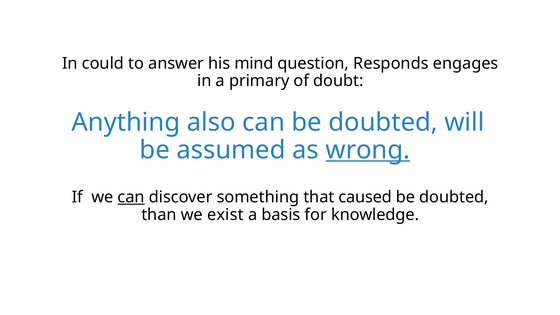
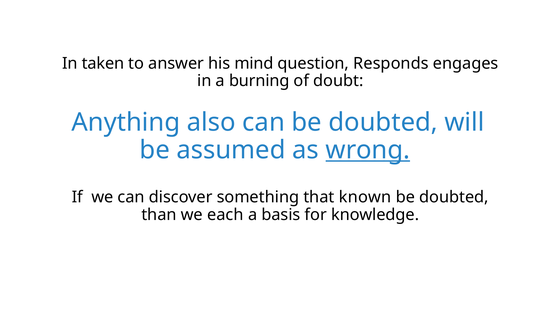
could: could -> taken
primary: primary -> burning
can at (131, 197) underline: present -> none
caused: caused -> known
exist: exist -> each
